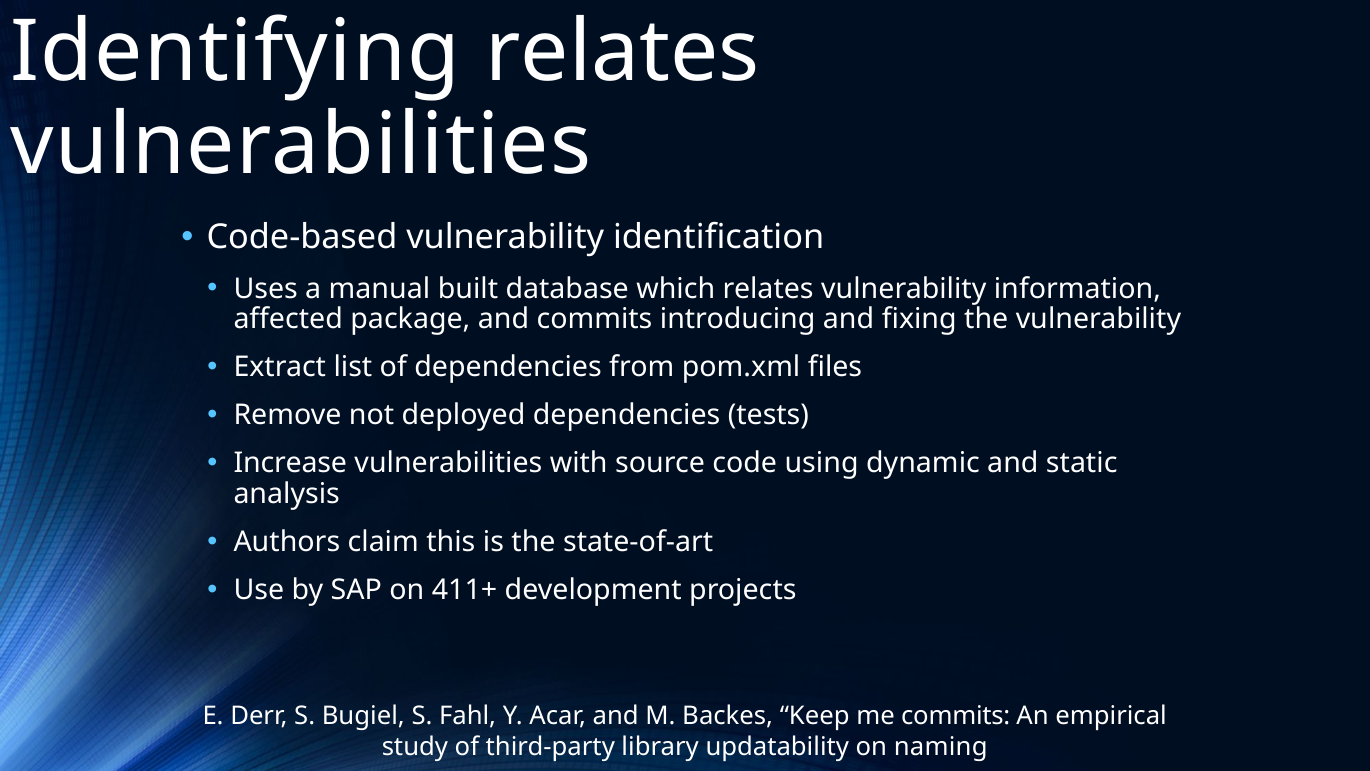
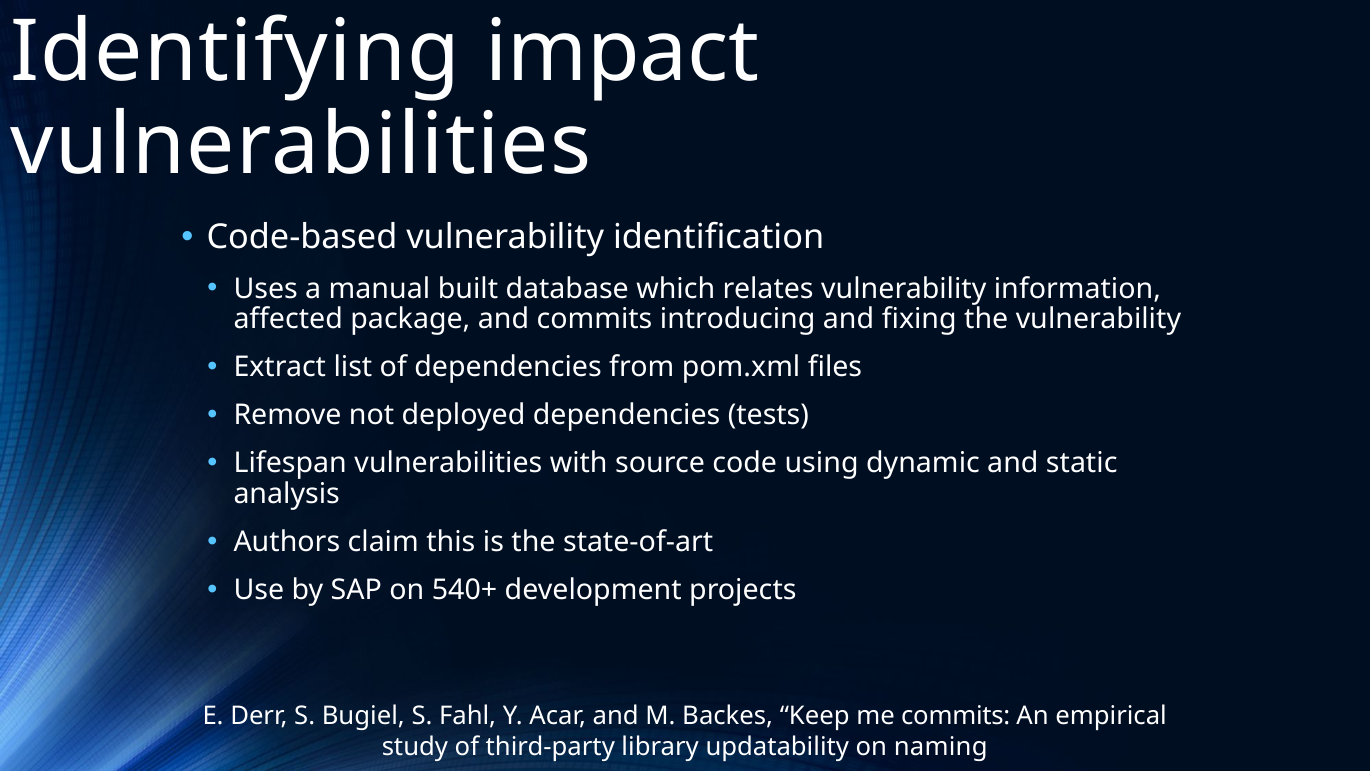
Identifying relates: relates -> impact
Increase: Increase -> Lifespan
411+: 411+ -> 540+
